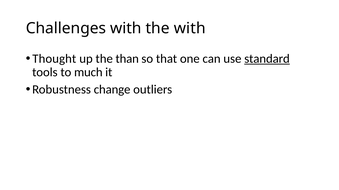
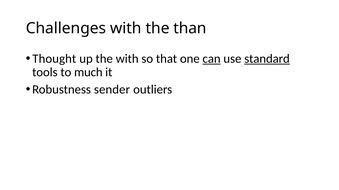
the with: with -> than
the than: than -> with
can underline: none -> present
change: change -> sender
